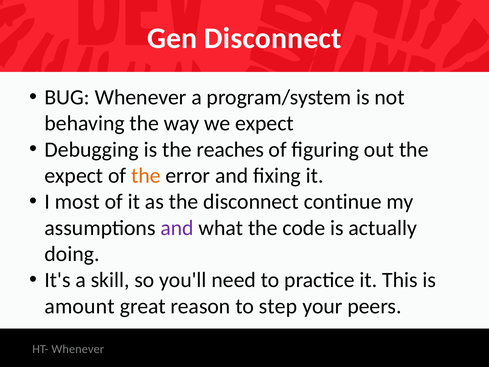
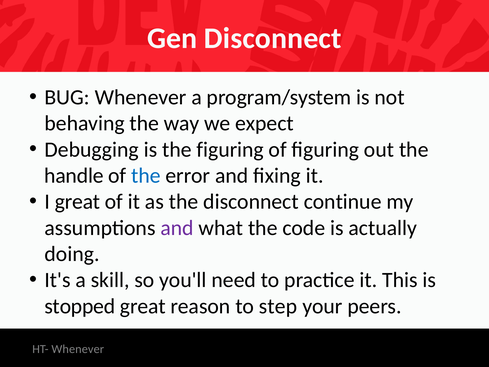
the reaches: reaches -> figuring
expect at (74, 176): expect -> handle
the at (146, 176) colour: orange -> blue
I most: most -> great
amount: amount -> stopped
